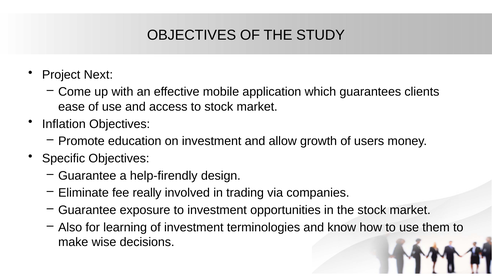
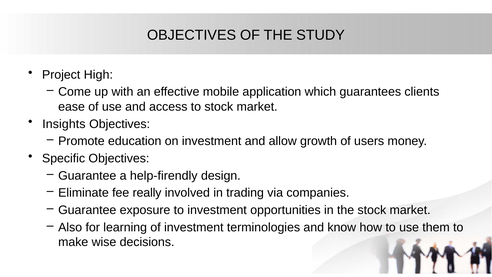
Next: Next -> High
Inflation: Inflation -> Insights
